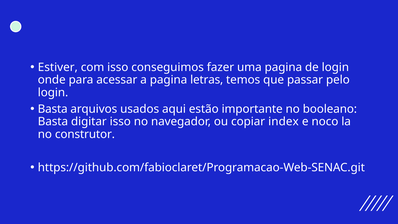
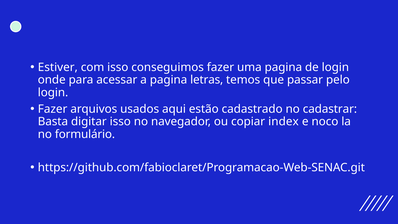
Basta at (53, 109): Basta -> Fazer
importante: importante -> cadastrado
booleano: booleano -> cadastrar
construtor: construtor -> formulário
